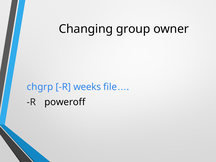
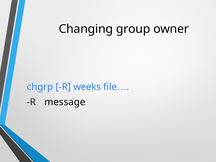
poweroff: poweroff -> message
